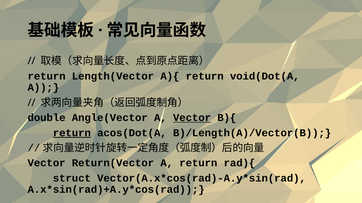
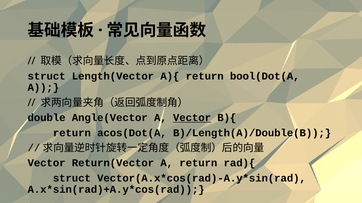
return at (47, 76): return -> struct
void(Dot(A: void(Dot(A -> bool(Dot(A
return at (72, 133) underline: present -> none
B)/Length(A)/Vector(B: B)/Length(A)/Vector(B -> B)/Length(A)/Double(B
